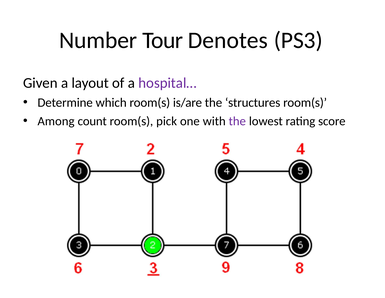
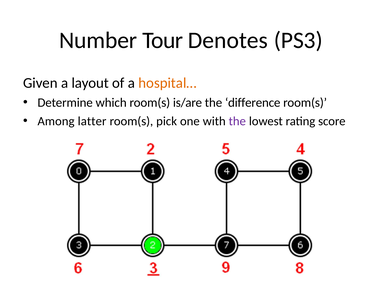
hospital… colour: purple -> orange
structures: structures -> difference
count: count -> latter
